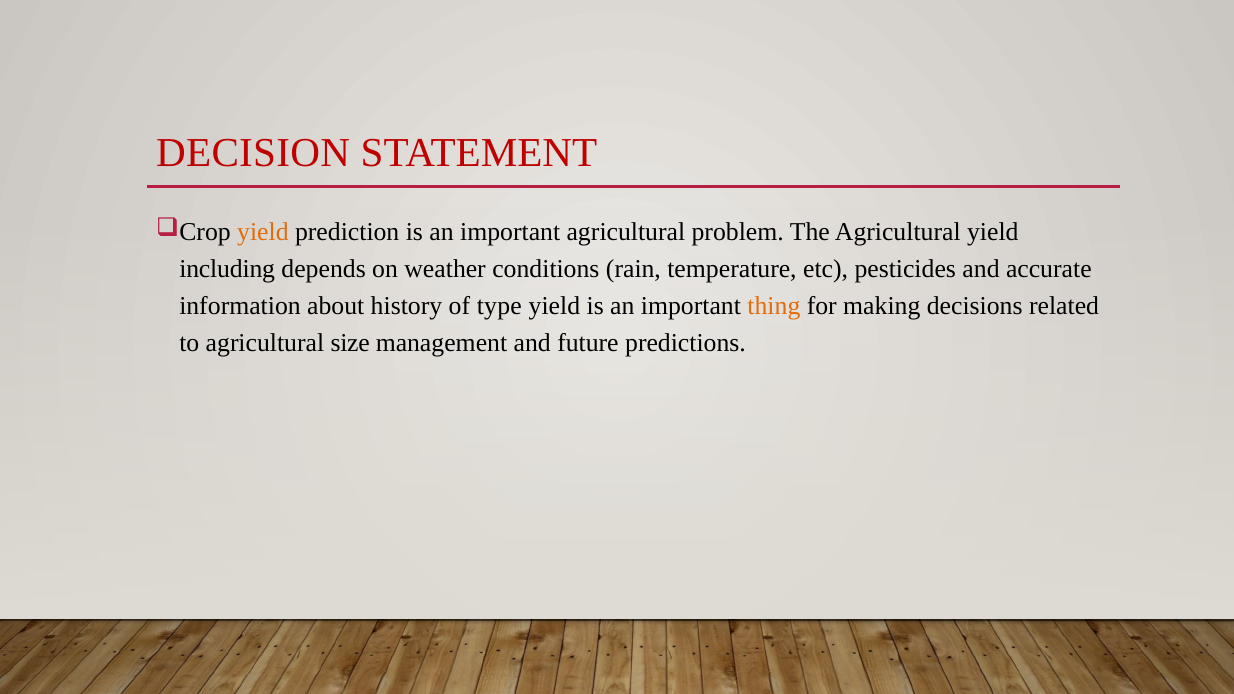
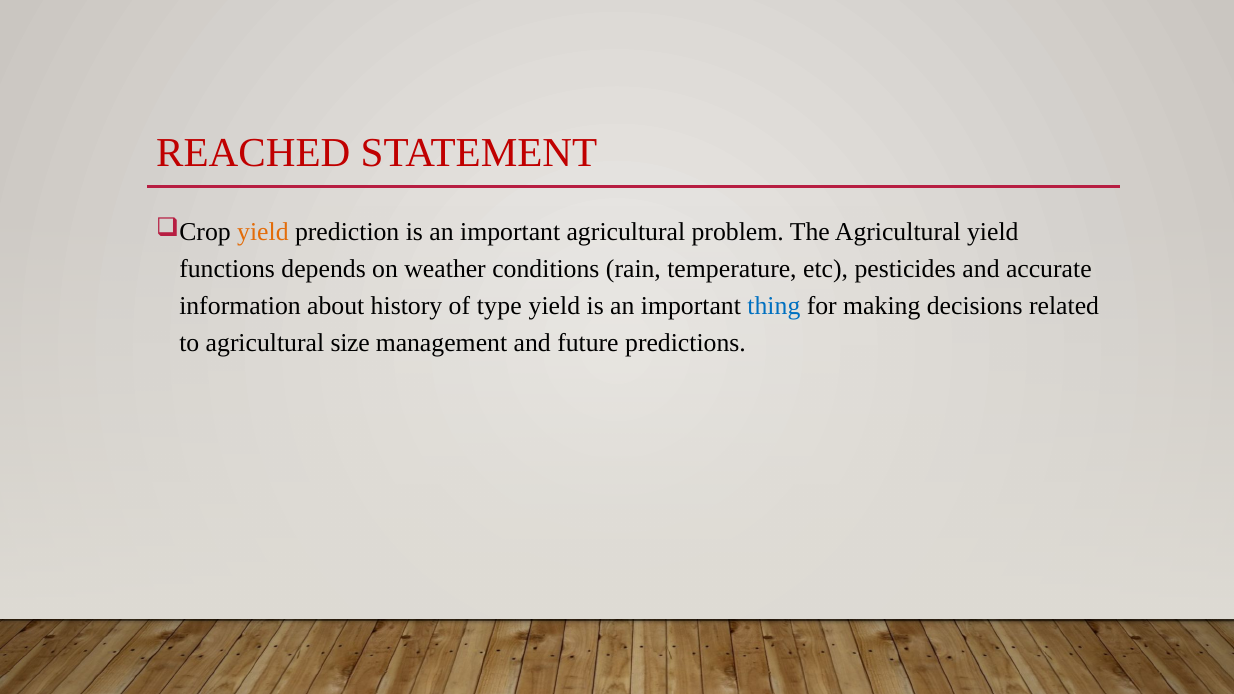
DECISION: DECISION -> REACHED
including: including -> functions
thing colour: orange -> blue
